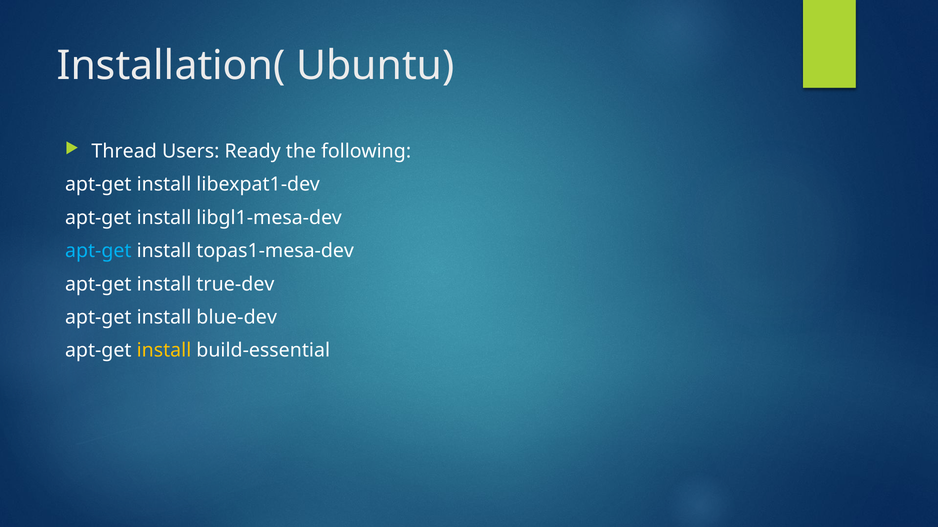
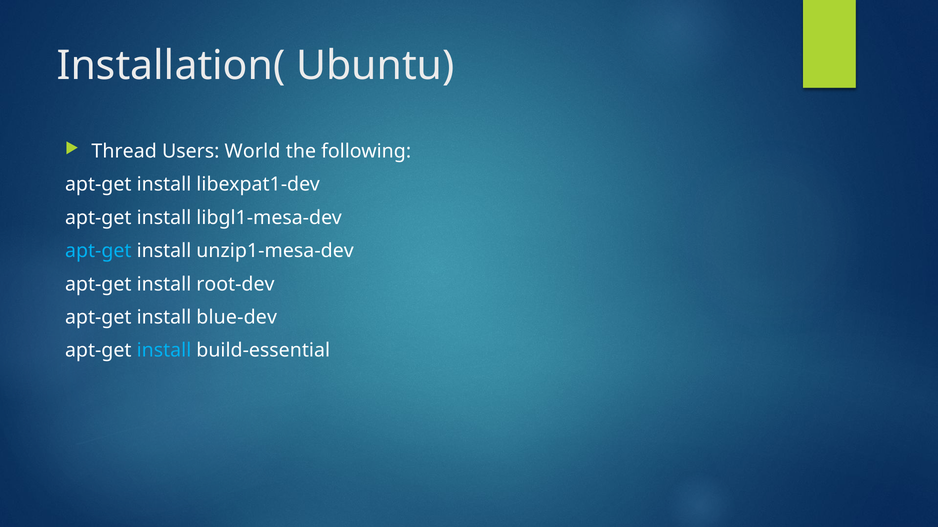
Ready: Ready -> World
topas1-mesa-dev: topas1-mesa-dev -> unzip1-mesa-dev
true-dev: true-dev -> root-dev
install at (164, 351) colour: yellow -> light blue
